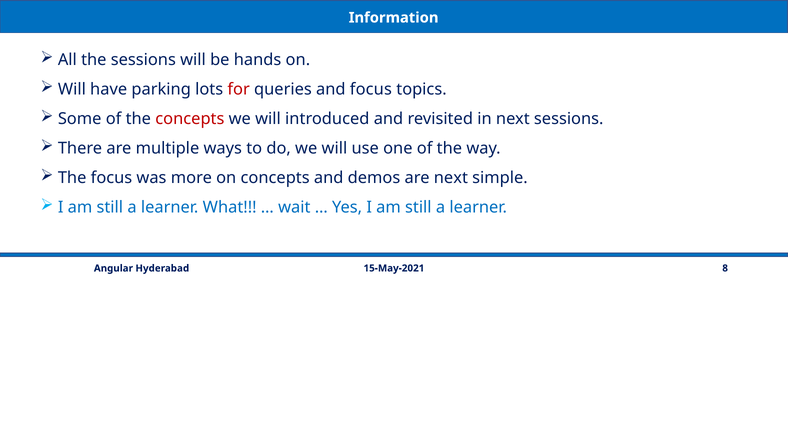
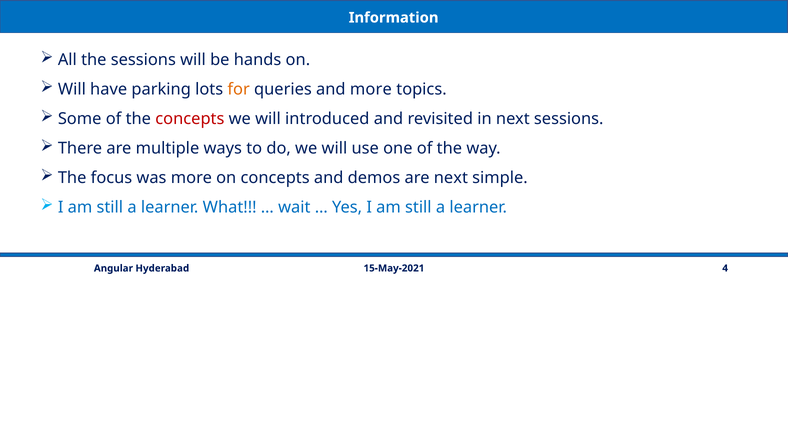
for colour: red -> orange
and focus: focus -> more
8: 8 -> 4
